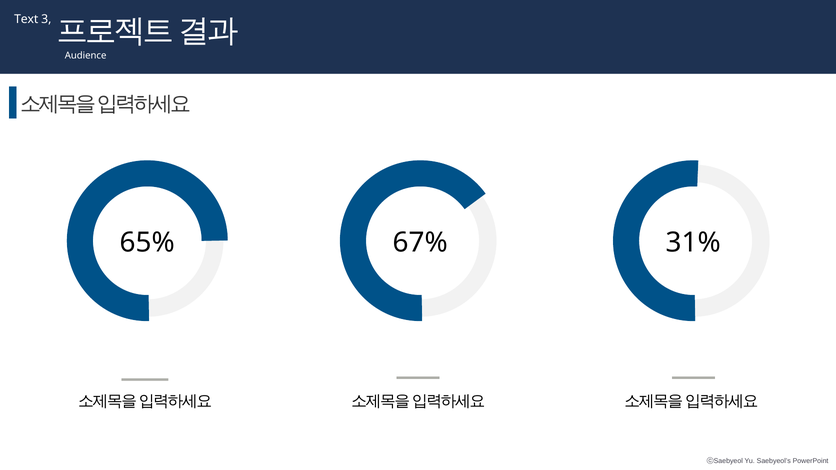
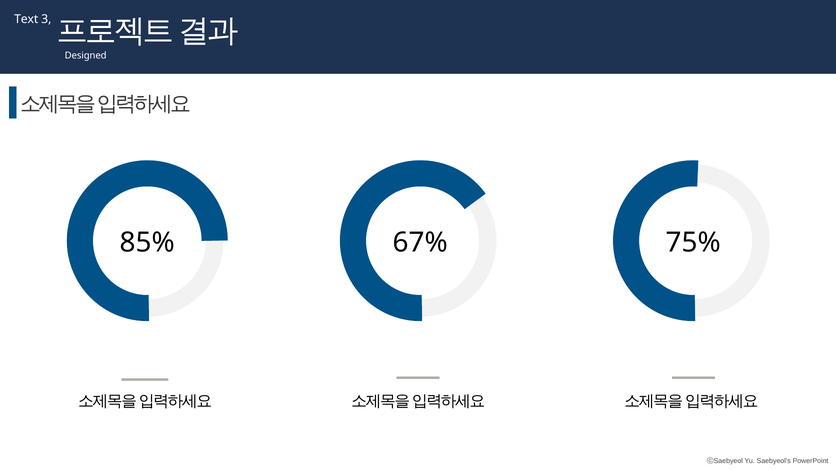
Audience: Audience -> Designed
65%: 65% -> 85%
31%: 31% -> 75%
